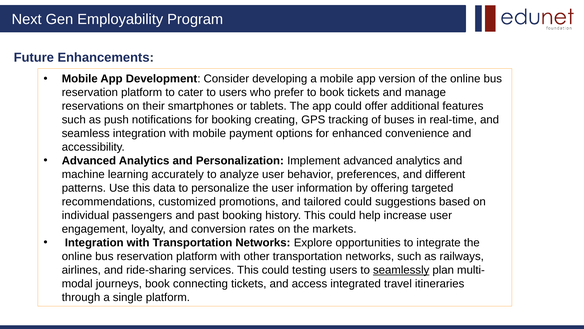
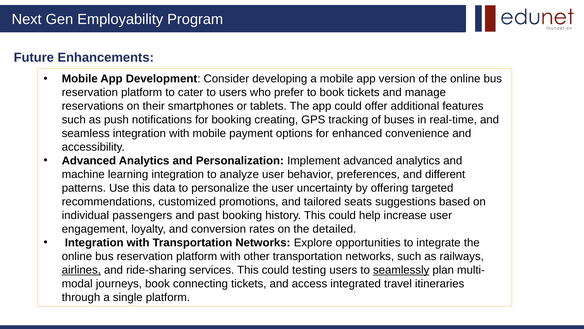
learning accurately: accurately -> integration
information: information -> uncertainty
tailored could: could -> seats
markets: markets -> detailed
airlines underline: none -> present
